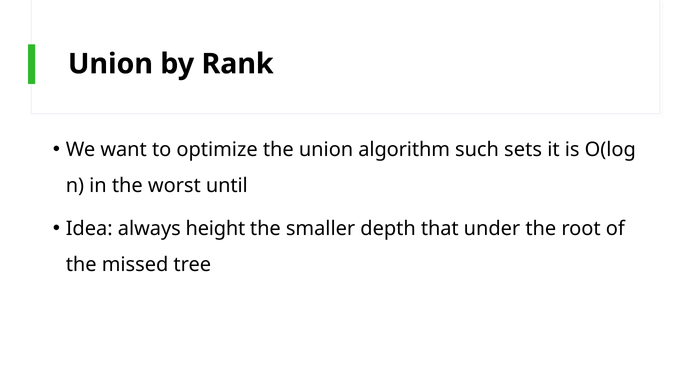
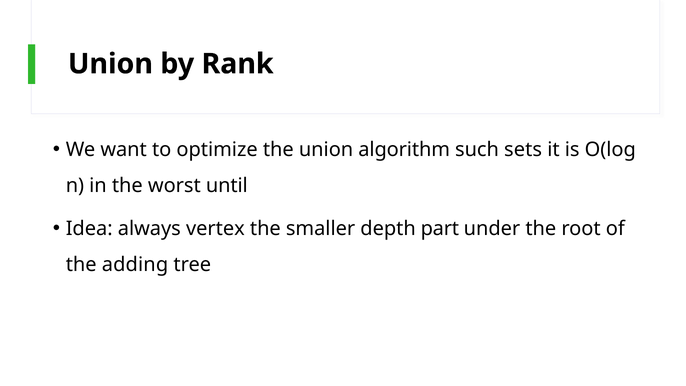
height: height -> vertex
that: that -> part
missed: missed -> adding
